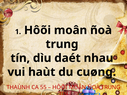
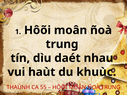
cuøng: cuøng -> khuùc
